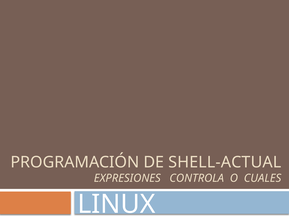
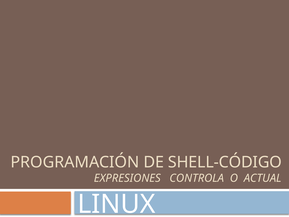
SHELL-ACTUAL: SHELL-ACTUAL -> SHELL-CÓDIGO
CUALES: CUALES -> ACTUAL
